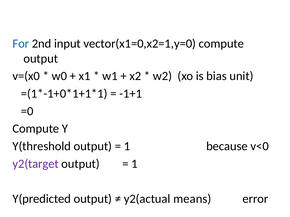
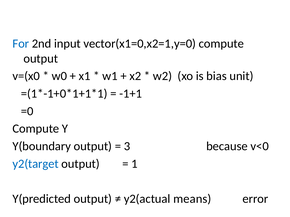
Y(threshold: Y(threshold -> Y(boundary
1 at (127, 146): 1 -> 3
y2(target colour: purple -> blue
